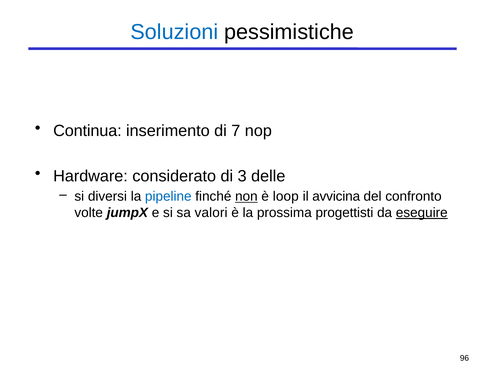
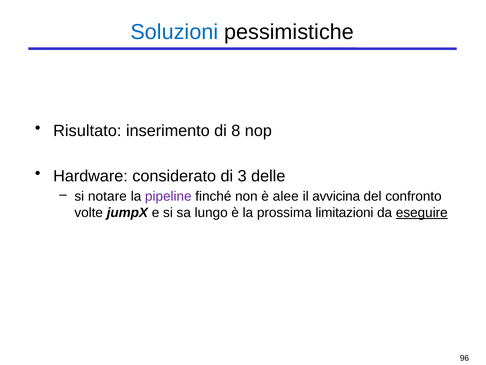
Continua: Continua -> Risultato
7: 7 -> 8
diversi: diversi -> notare
pipeline colour: blue -> purple
non underline: present -> none
loop: loop -> alee
valori: valori -> lungo
progettisti: progettisti -> limitazioni
